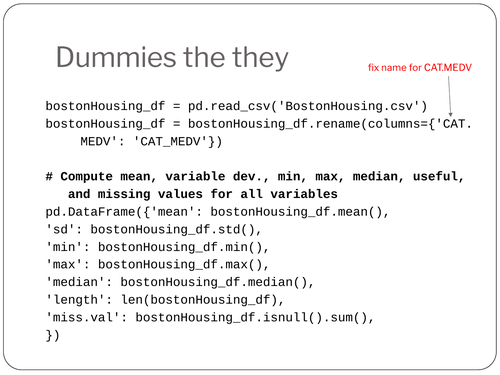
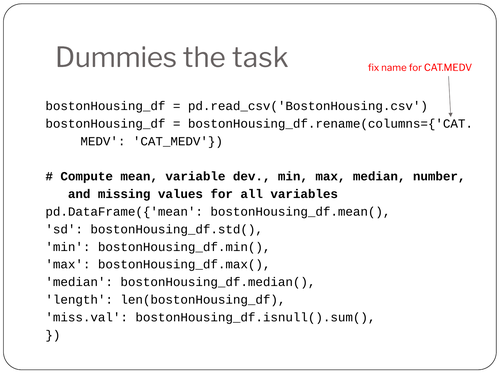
they: they -> task
useful: useful -> number
